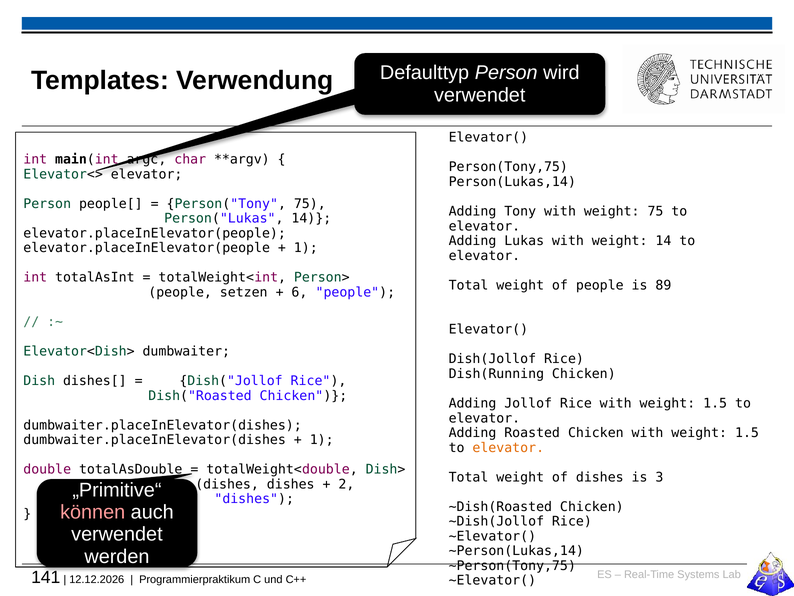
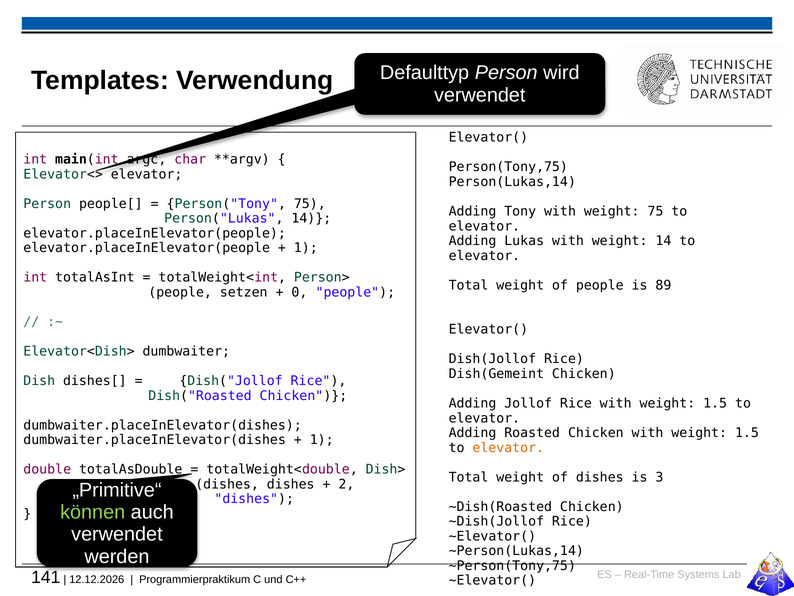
6: 6 -> 0
Dish(Running: Dish(Running -> Dish(Gemeint
können colour: pink -> light green
